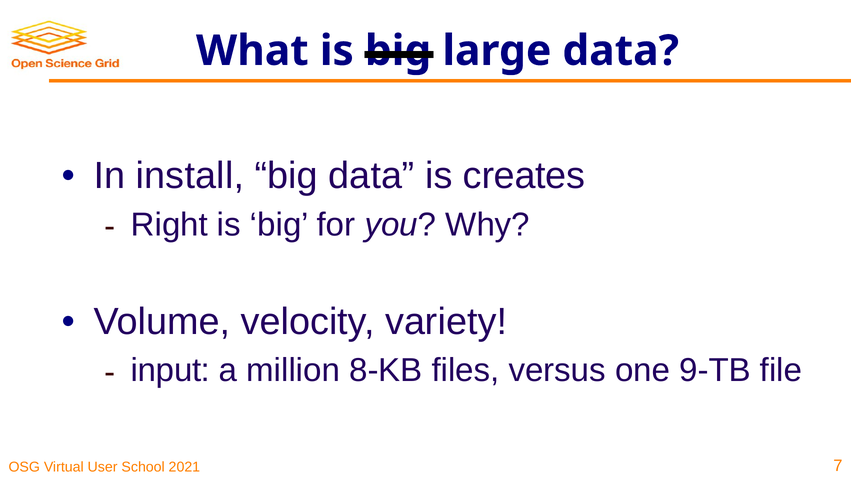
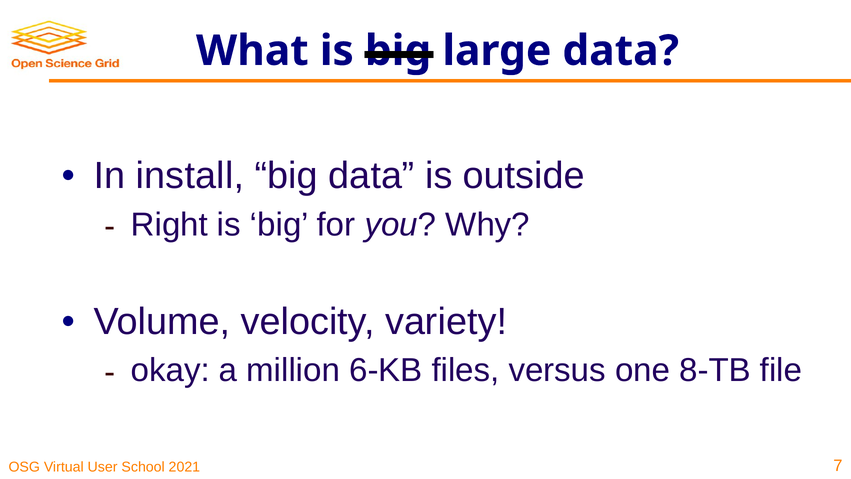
creates: creates -> outside
input: input -> okay
8-KB: 8-KB -> 6-KB
9-TB: 9-TB -> 8-TB
